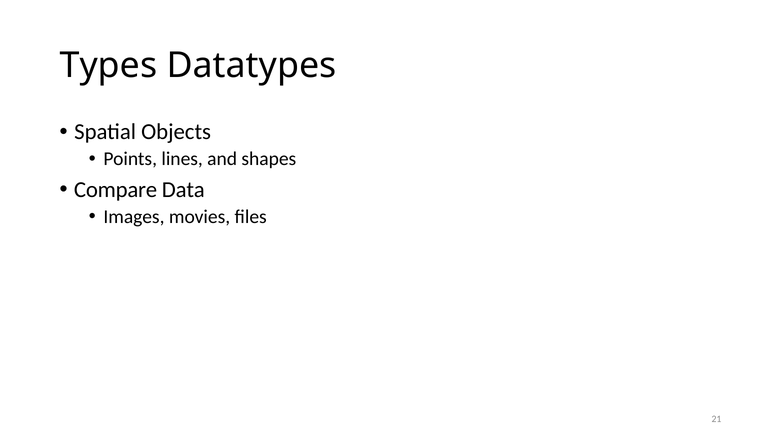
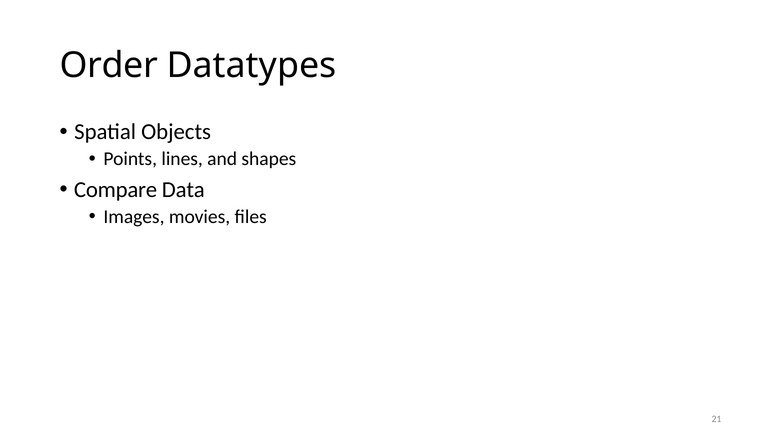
Types: Types -> Order
